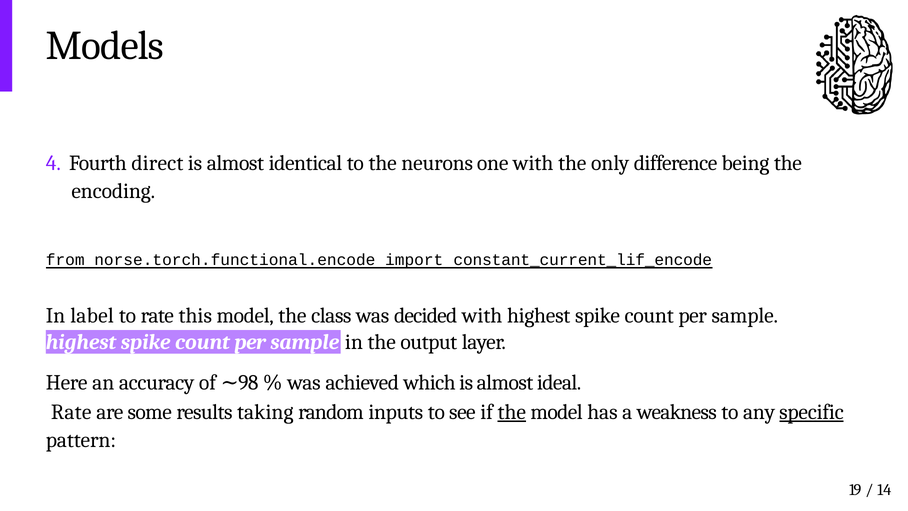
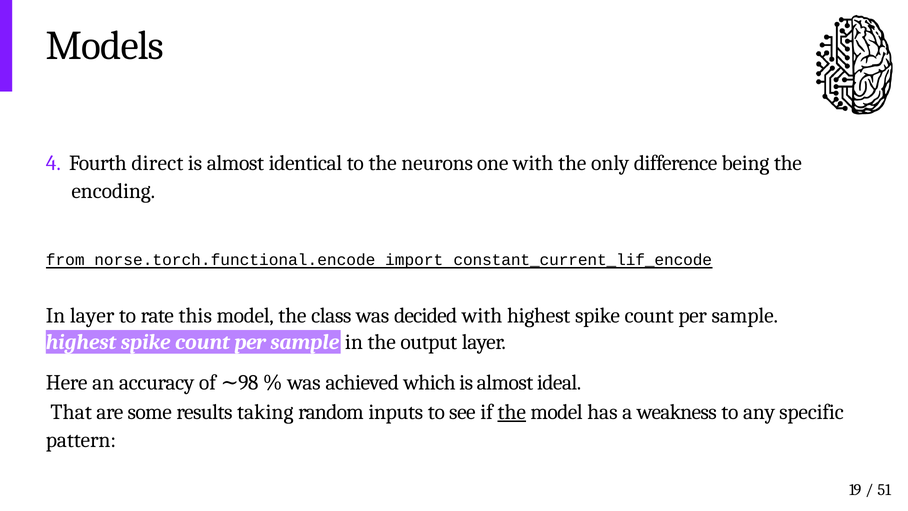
In label: label -> layer
Rate at (71, 412): Rate -> That
specific underline: present -> none
14: 14 -> 51
